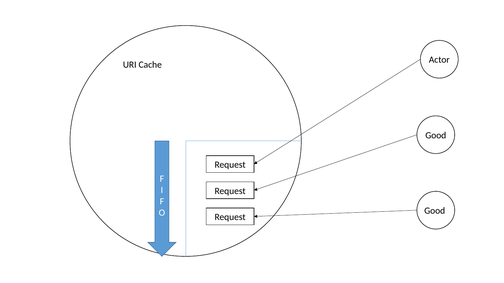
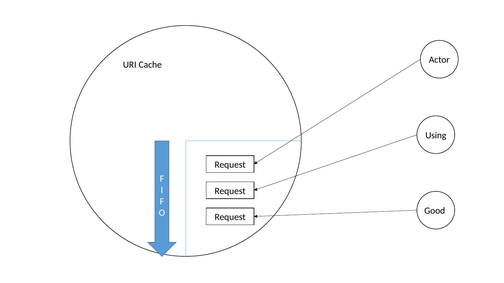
Good at (436, 136): Good -> Using
